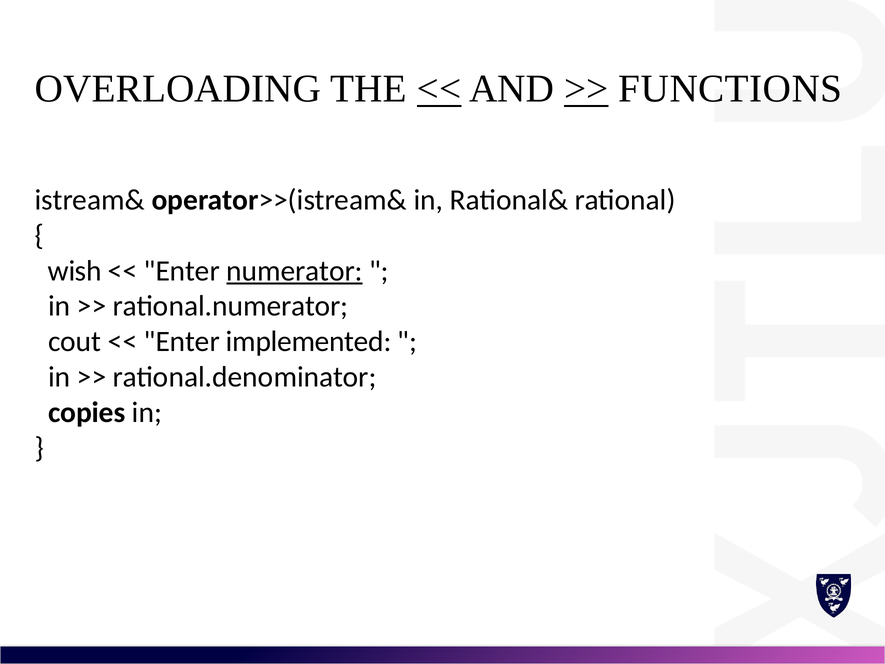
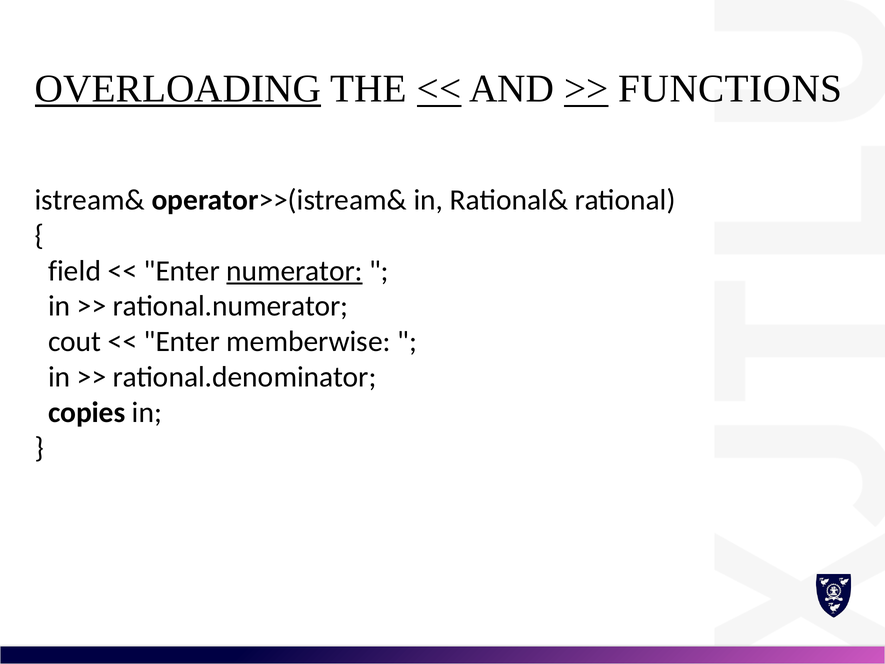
OVERLOADING underline: none -> present
wish: wish -> field
implemented: implemented -> memberwise
